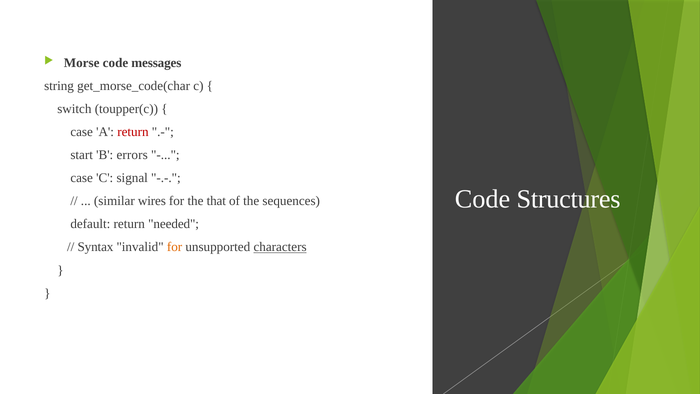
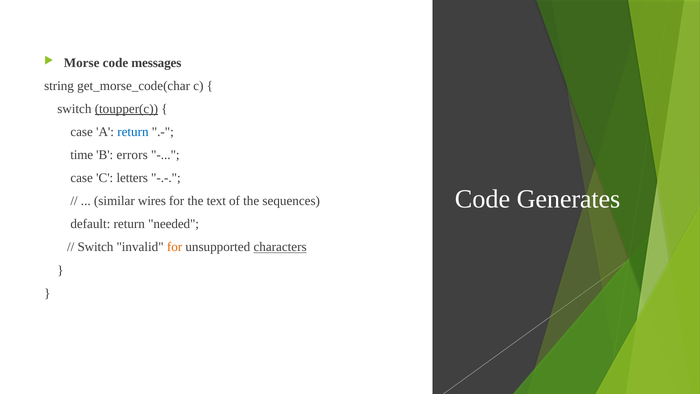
toupper(c underline: none -> present
return at (133, 132) colour: red -> blue
start: start -> time
signal: signal -> letters
Structures: Structures -> Generates
that: that -> text
Syntax at (95, 247): Syntax -> Switch
